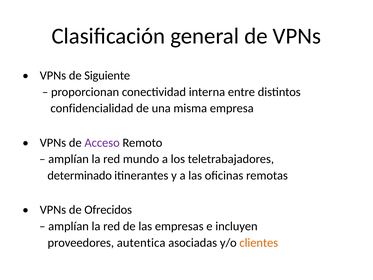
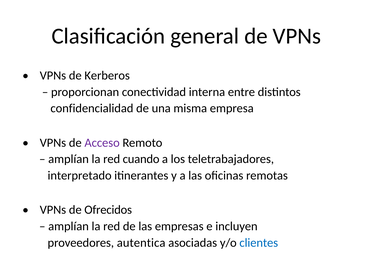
Siguiente: Siguiente -> Kerberos
mundo: mundo -> cuando
determinado: determinado -> interpretado
clientes colour: orange -> blue
